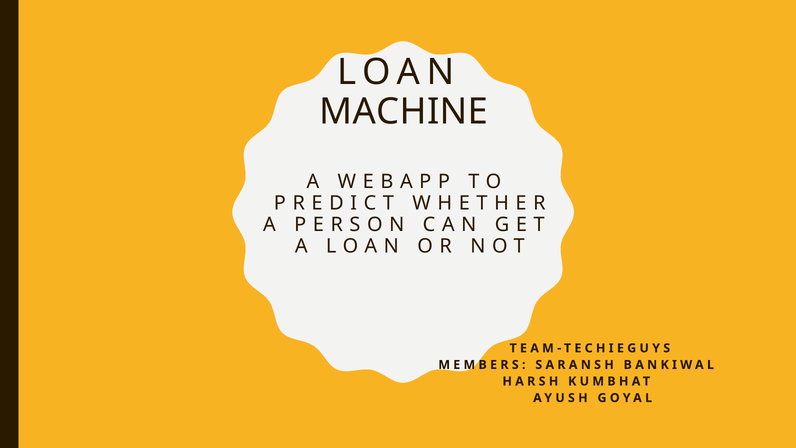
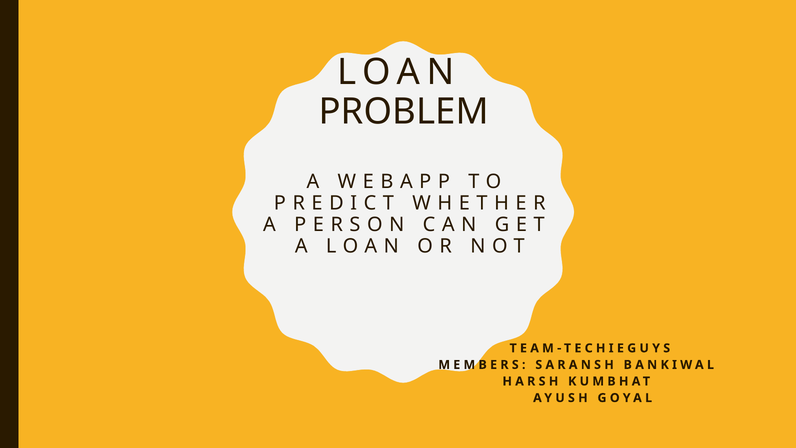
MACHINE: MACHINE -> PROBLEM
